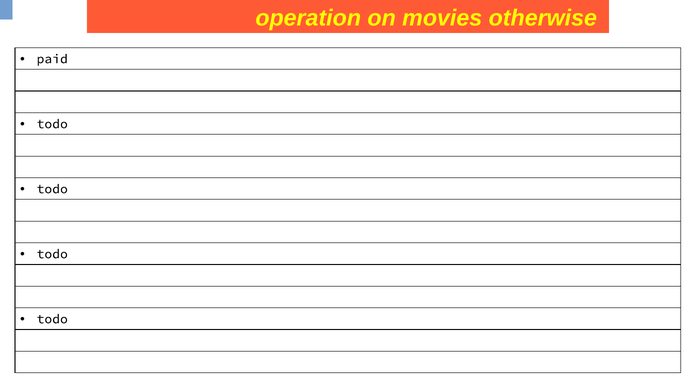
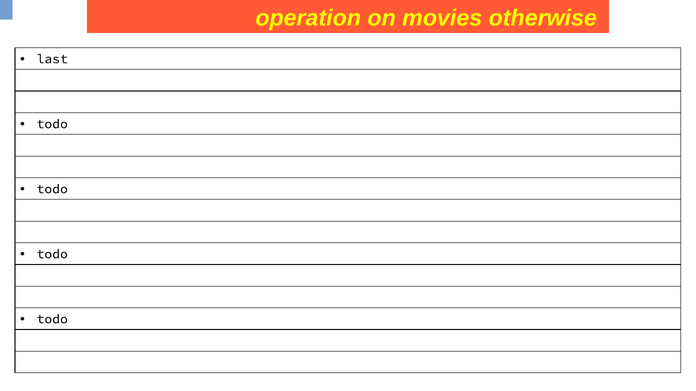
paid: paid -> last
